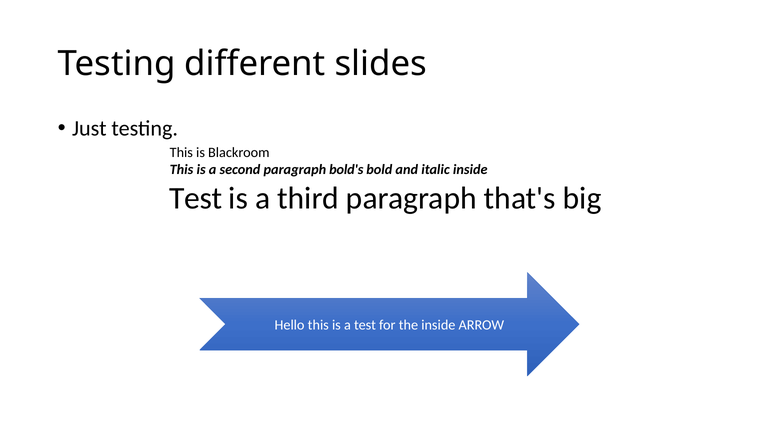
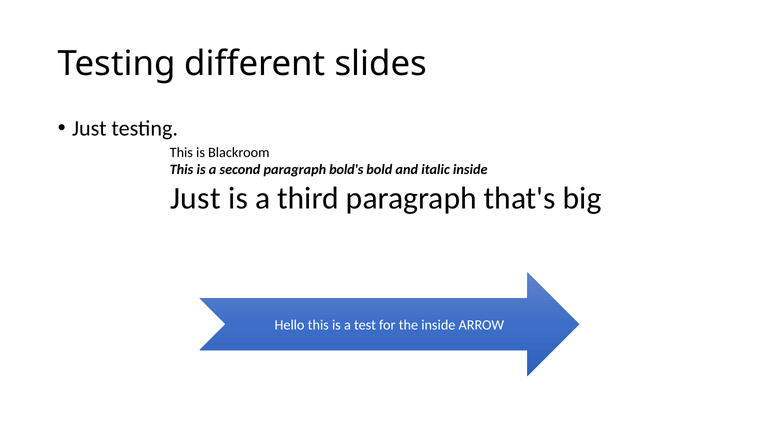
Test at (196, 198): Test -> Just
